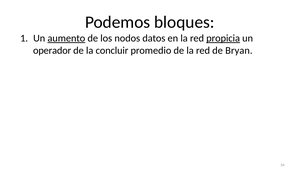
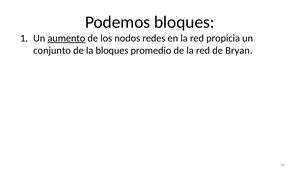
datos: datos -> redes
propicia underline: present -> none
operador: operador -> conjunto
la concluir: concluir -> bloques
